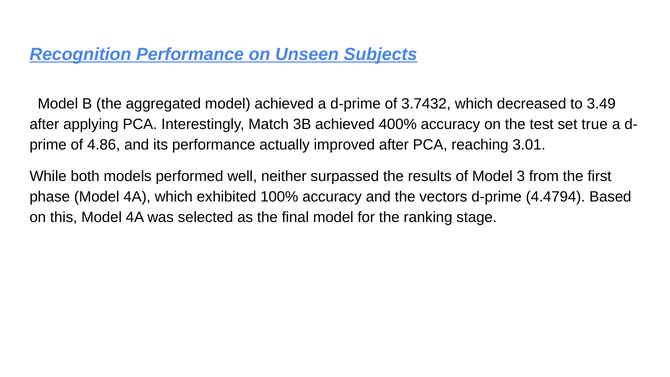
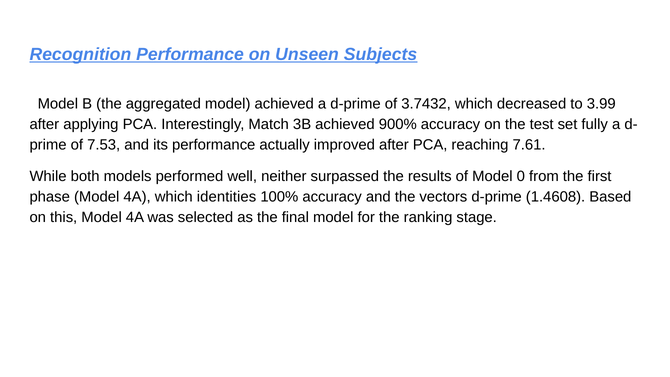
3.49: 3.49 -> 3.99
400%: 400% -> 900%
true: true -> fully
4.86: 4.86 -> 7.53
3.01: 3.01 -> 7.61
3: 3 -> 0
exhibited: exhibited -> identities
4.4794: 4.4794 -> 1.4608
